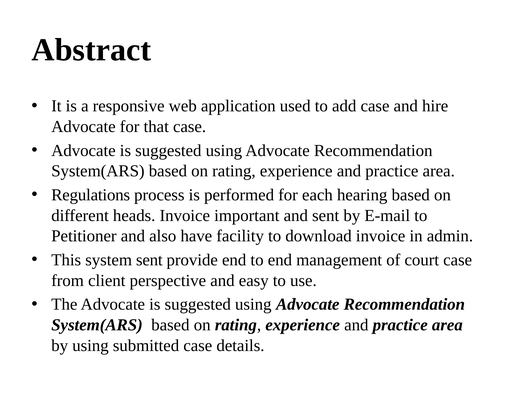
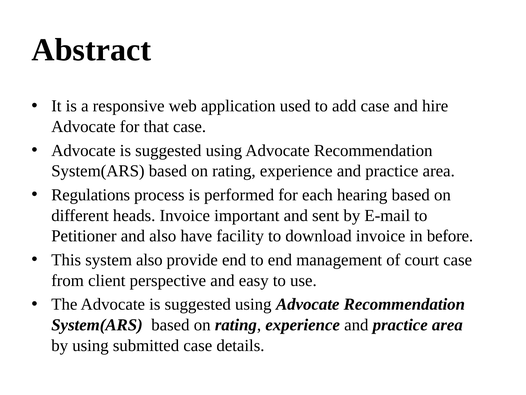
admin: admin -> before
system sent: sent -> also
